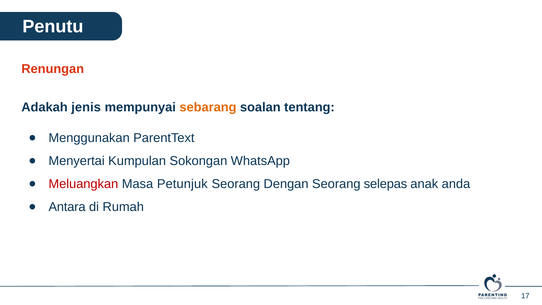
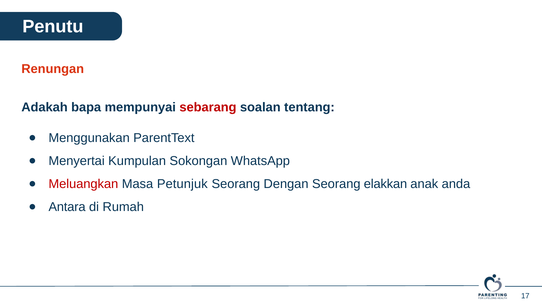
jenis: jenis -> bapa
sebarang colour: orange -> red
selepas: selepas -> elakkan
